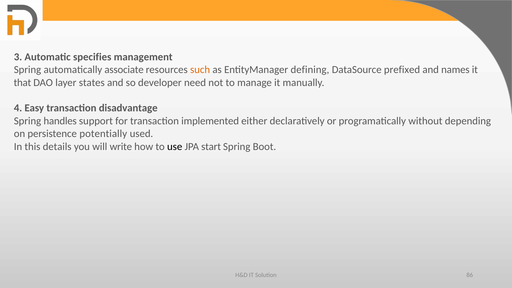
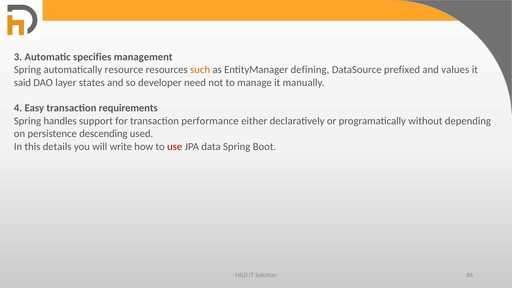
associate: associate -> resource
names: names -> values
that: that -> said
disadvantage: disadvantage -> requirements
implemented: implemented -> performance
potentially: potentially -> descending
use colour: black -> red
start: start -> data
